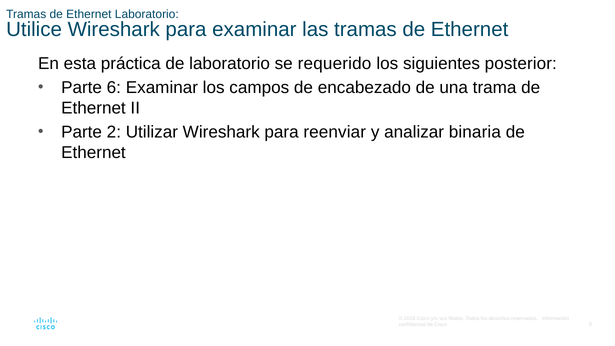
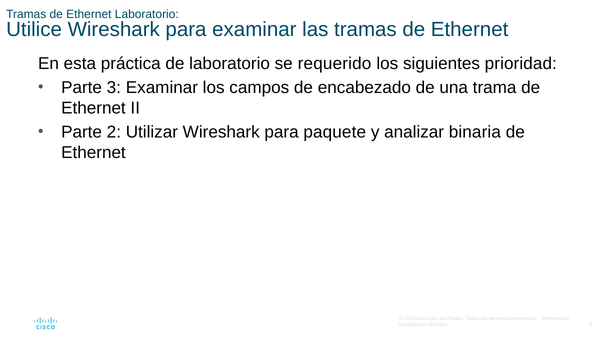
posterior: posterior -> prioridad
6: 6 -> 3
reenviar: reenviar -> paquete
